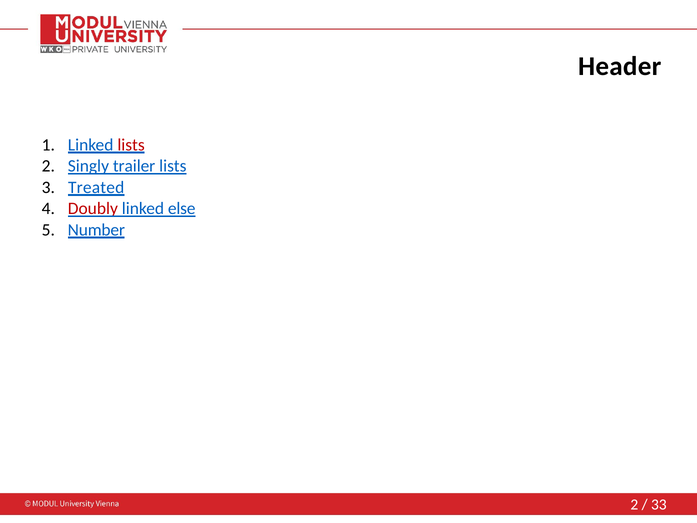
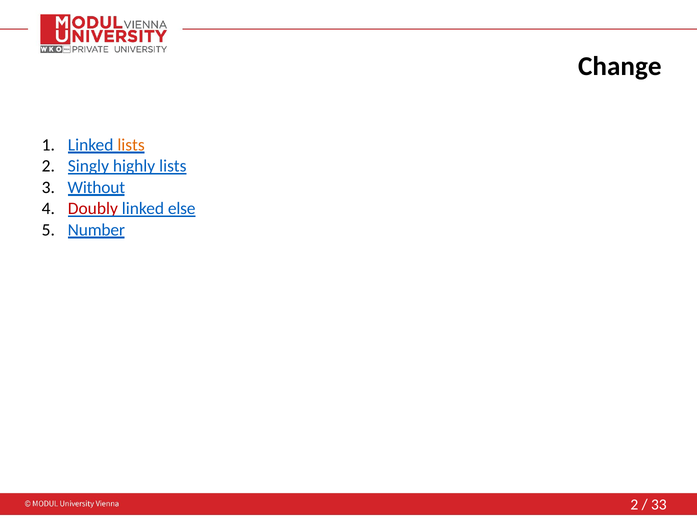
Header: Header -> Change
lists at (131, 145) colour: red -> orange
trailer: trailer -> highly
Treated: Treated -> Without
